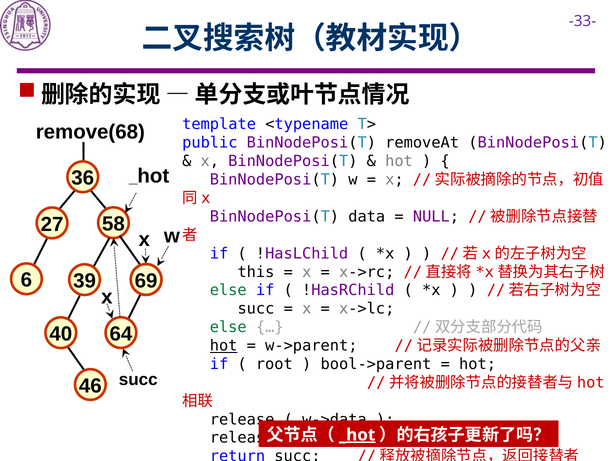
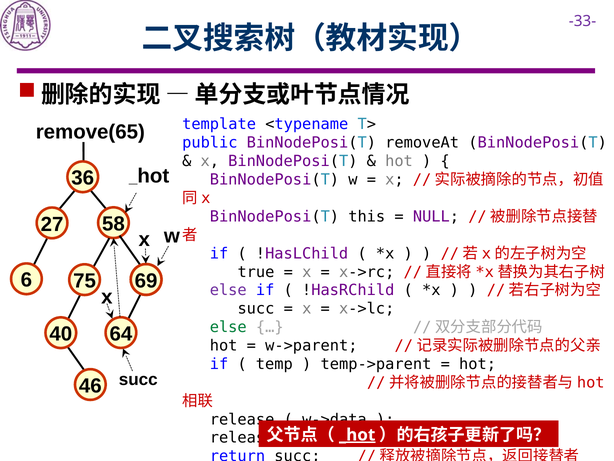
remove(68: remove(68 -> remove(65
data: data -> this
this: this -> true
39: 39 -> 75
else at (228, 290) colour: green -> purple
hot at (224, 345) underline: present -> none
root: root -> temp
bool->parent: bool->parent -> temp->parent
